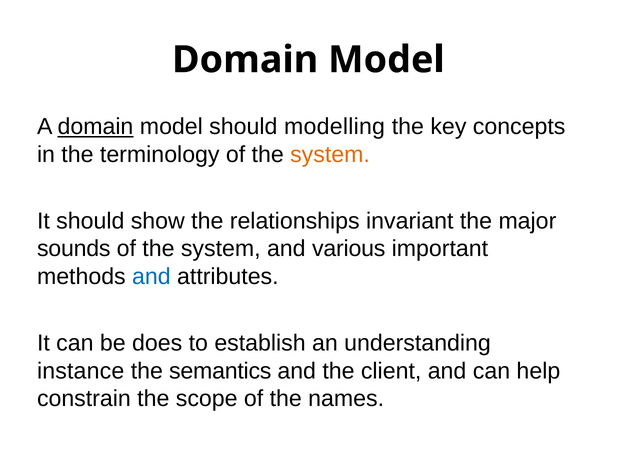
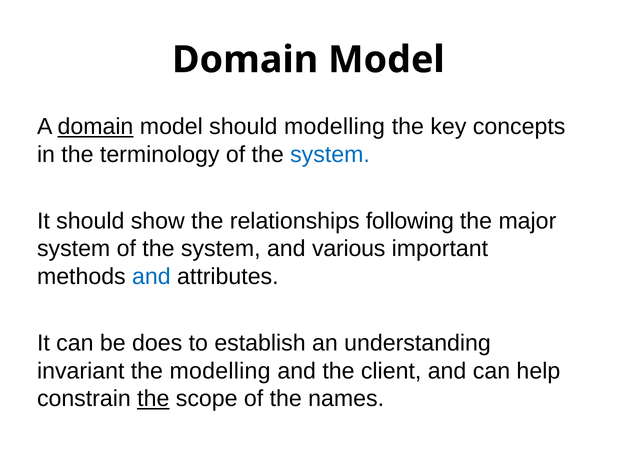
system at (330, 154) colour: orange -> blue
invariant: invariant -> following
sounds at (74, 249): sounds -> system
instance: instance -> invariant
the semantics: semantics -> modelling
the at (153, 399) underline: none -> present
